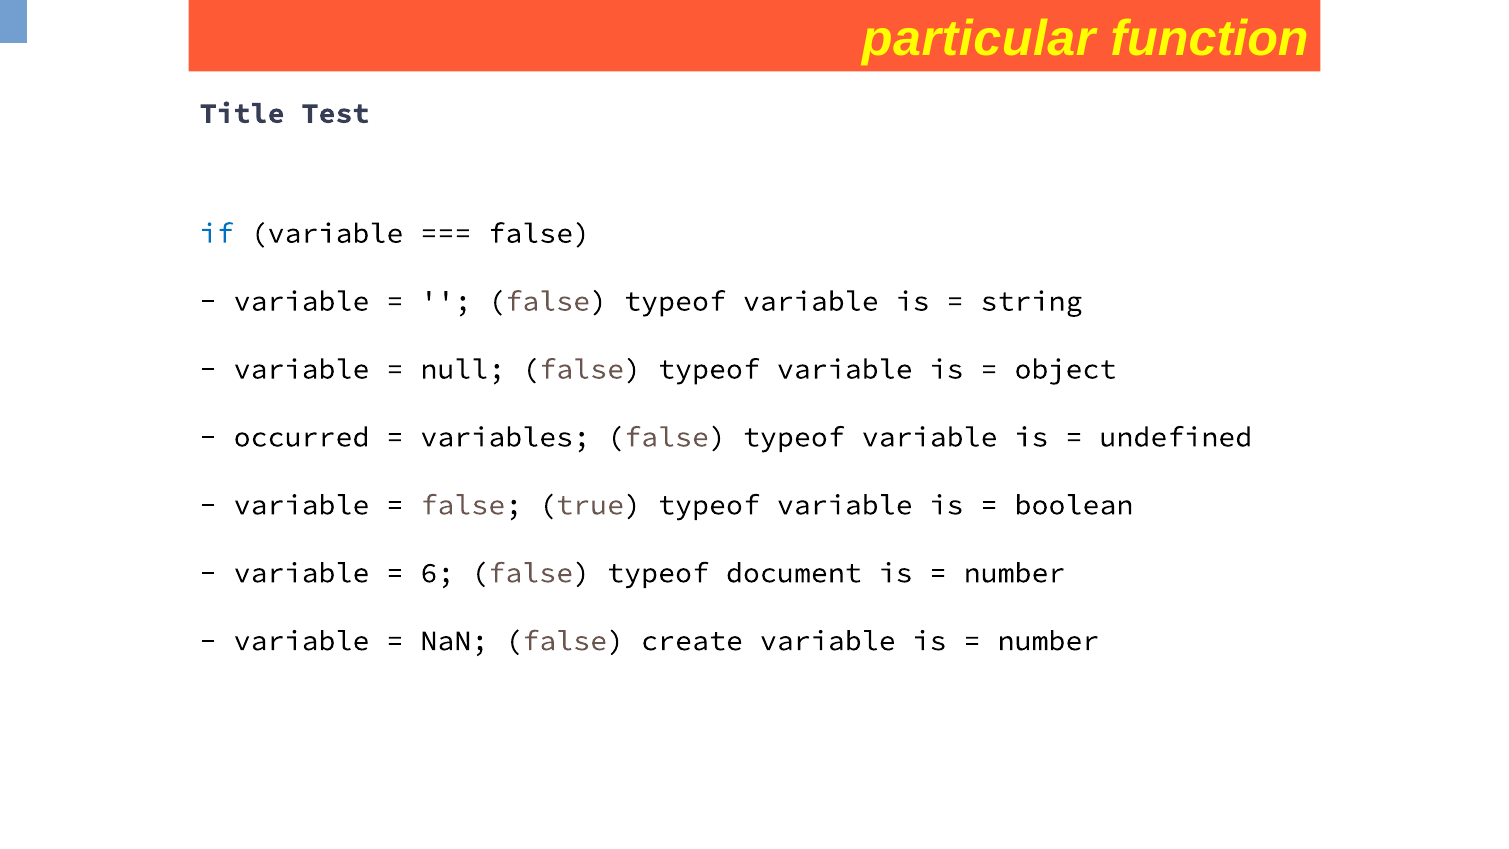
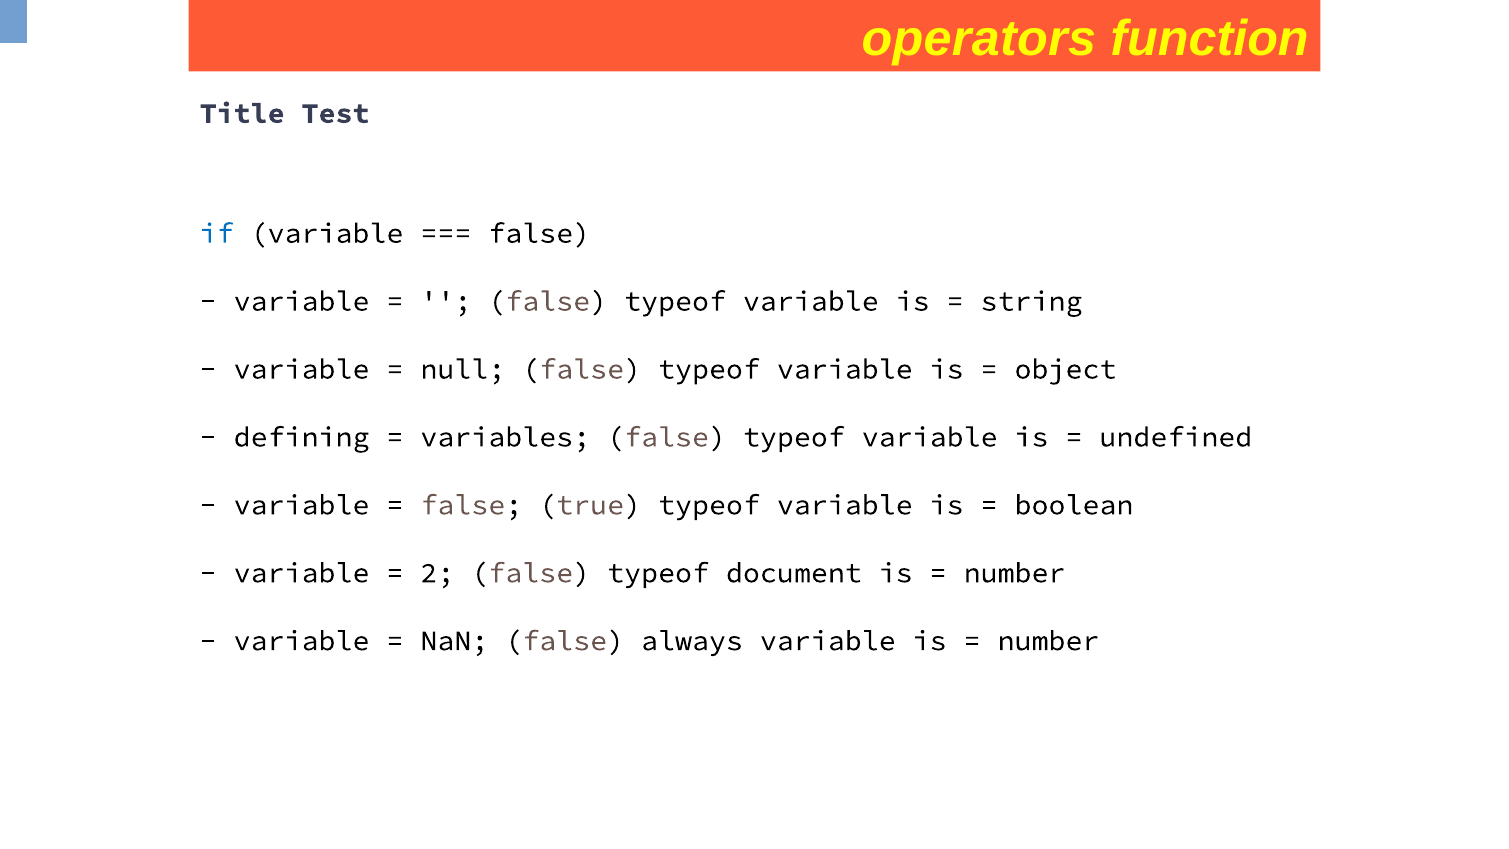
particular: particular -> operators
occurred: occurred -> defining
6: 6 -> 2
create: create -> always
